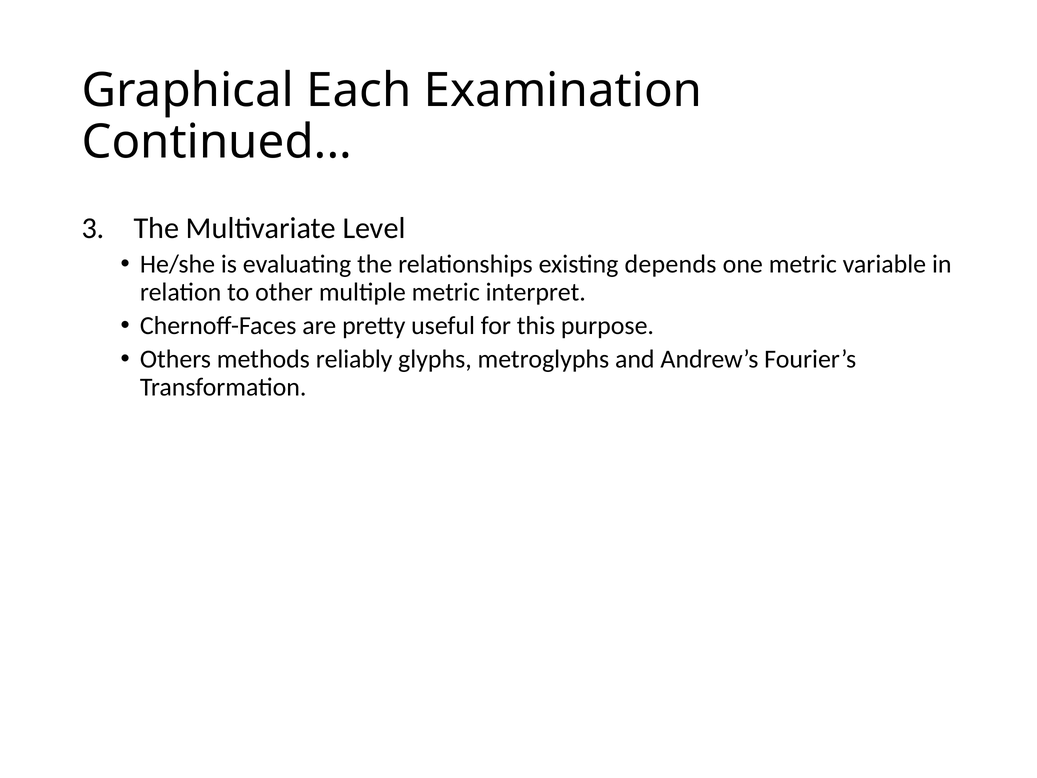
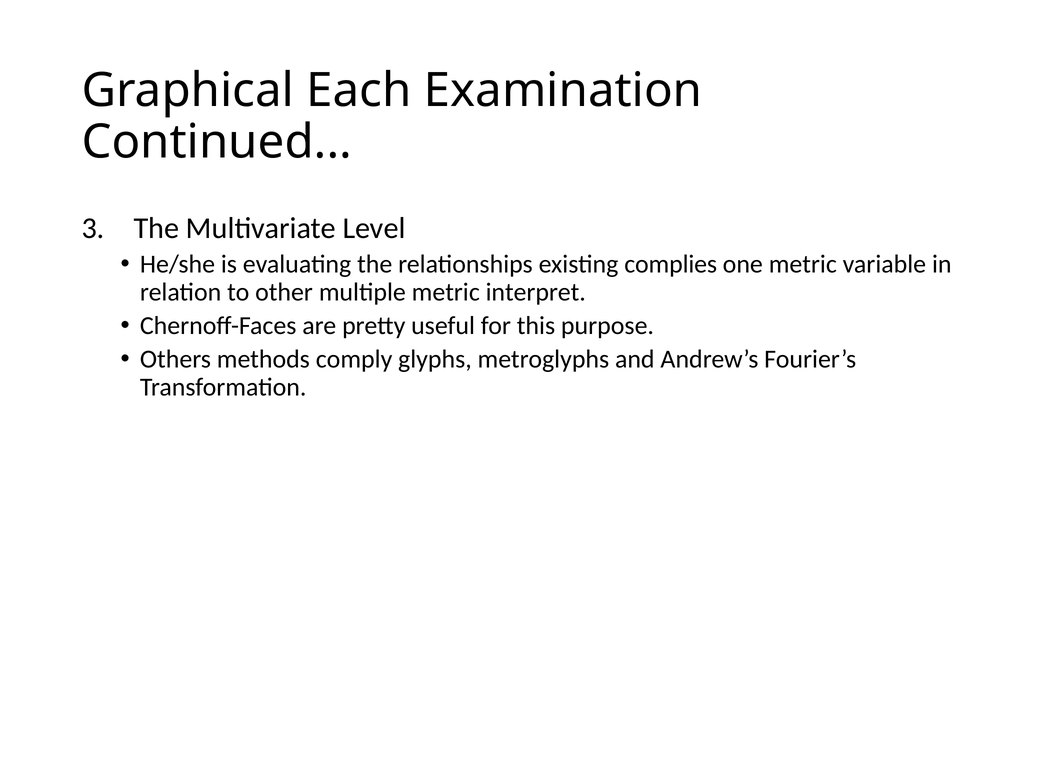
depends: depends -> complies
reliably: reliably -> comply
